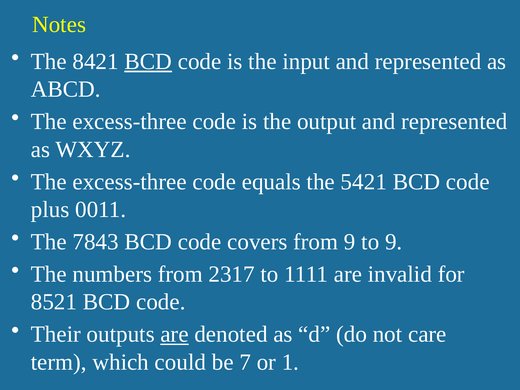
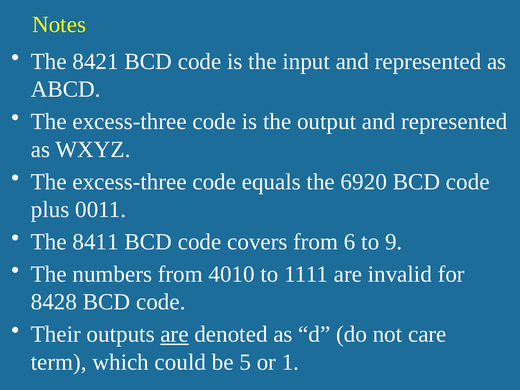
BCD at (148, 62) underline: present -> none
5421: 5421 -> 6920
7843: 7843 -> 8411
from 9: 9 -> 6
2317: 2317 -> 4010
8521: 8521 -> 8428
7: 7 -> 5
